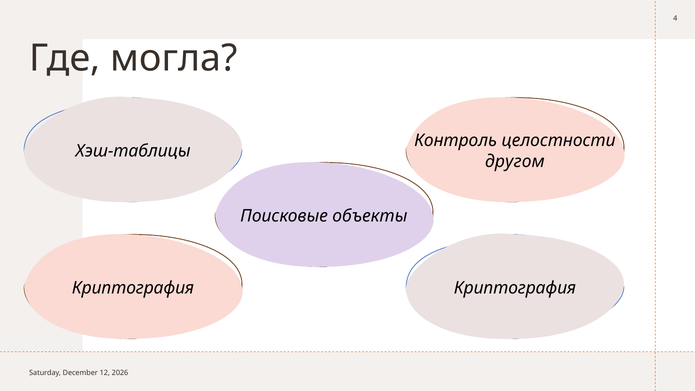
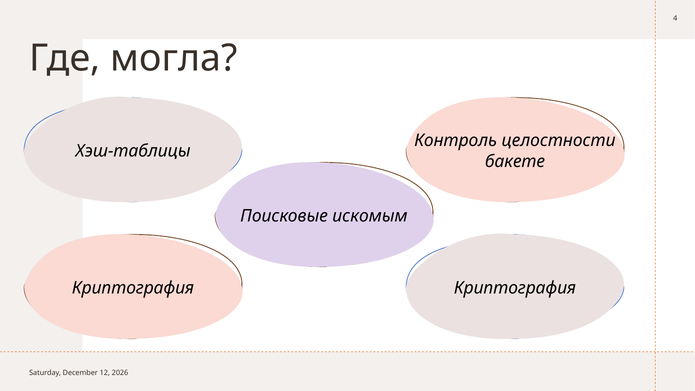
другом: другом -> бакете
объекты: объекты -> искомым
